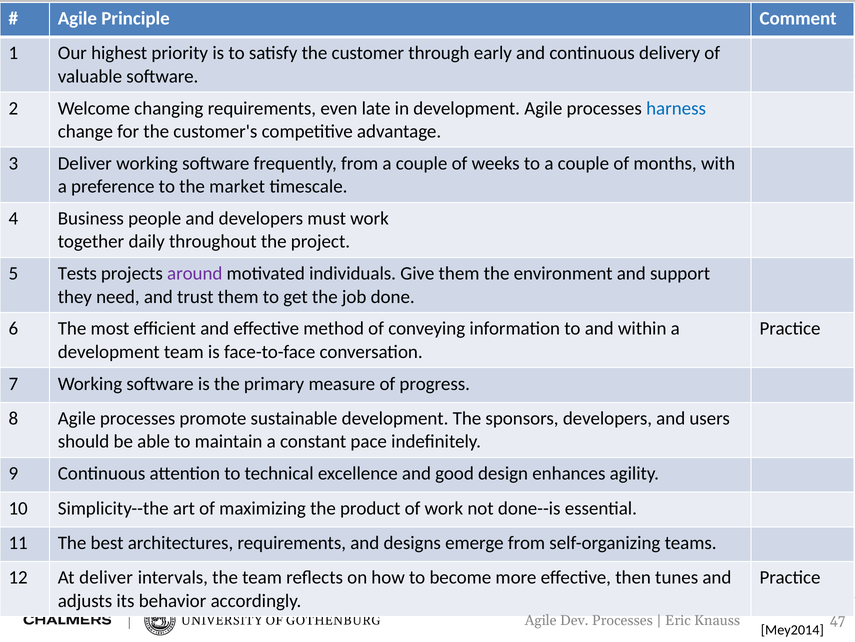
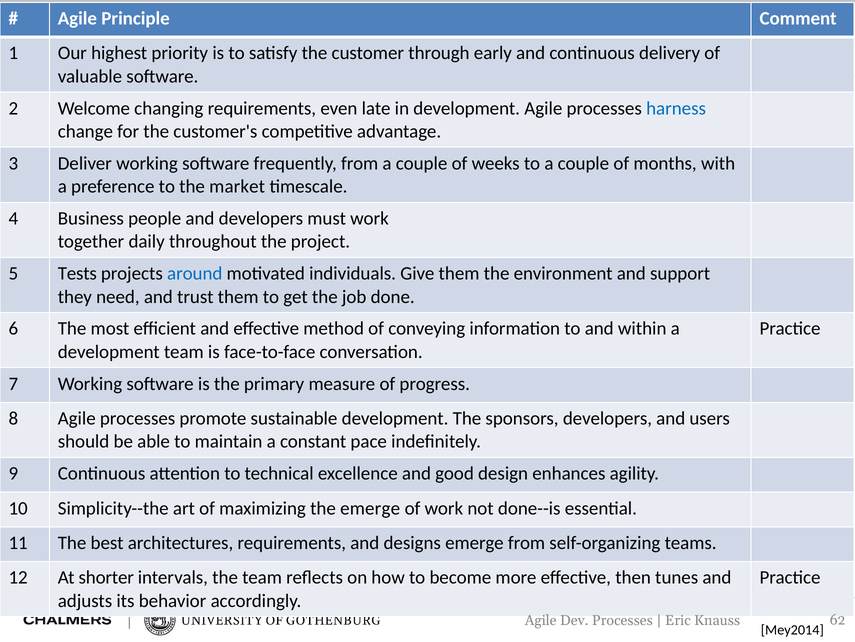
around colour: purple -> blue
the product: product -> emerge
At deliver: deliver -> shorter
47: 47 -> 62
